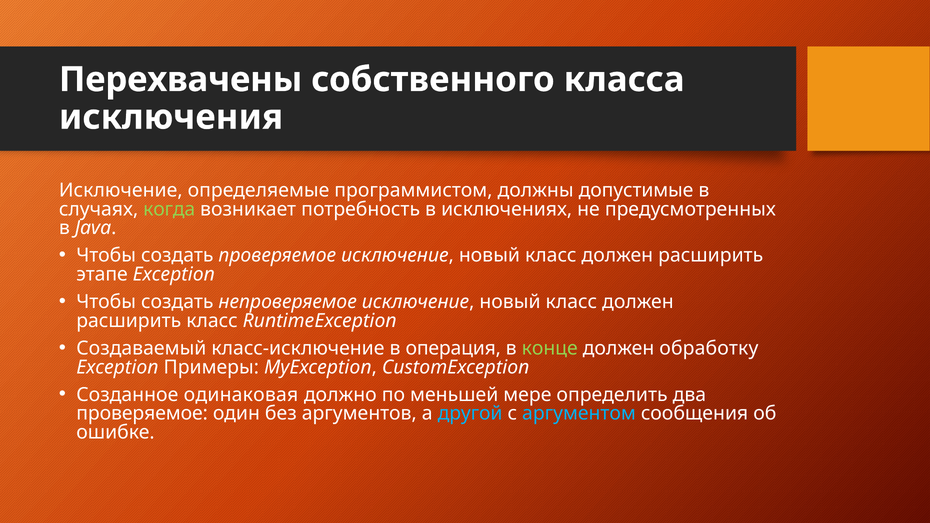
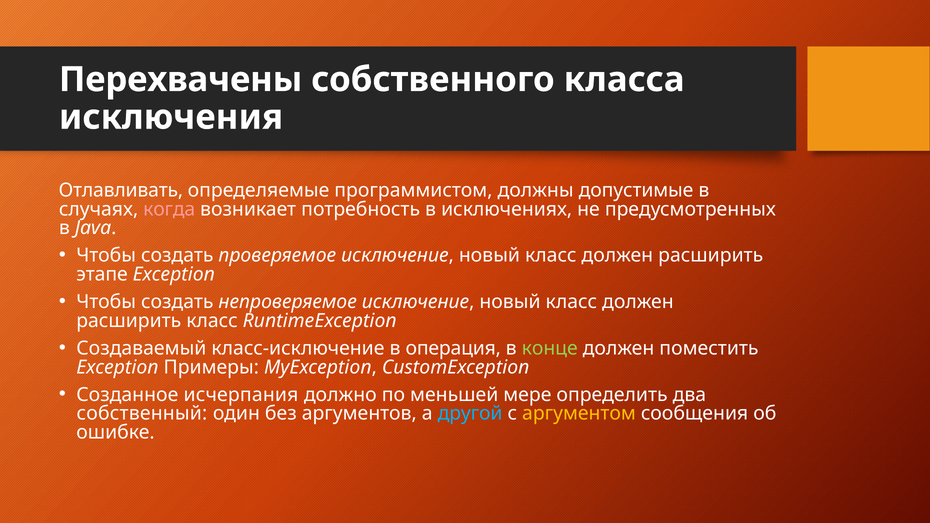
Исключение at (121, 190): Исключение -> Отлавливать
когда colour: light green -> pink
обработку: обработку -> поместить
одинаковая: одинаковая -> исчерпания
проверяемое at (142, 414): проверяемое -> собственный
аргументом colour: light blue -> yellow
